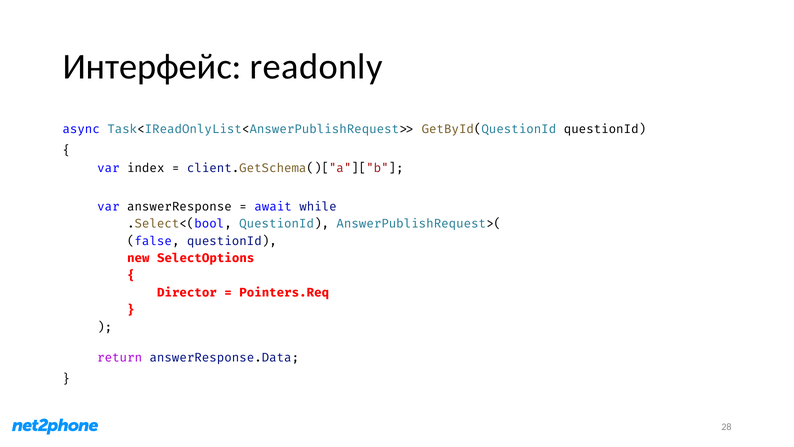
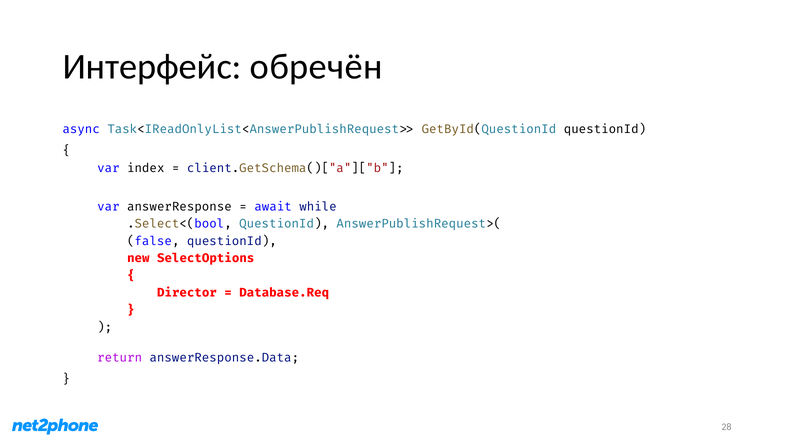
readonly: readonly -> обречён
Pointers.Req: Pointers.Req -> Database.Req
